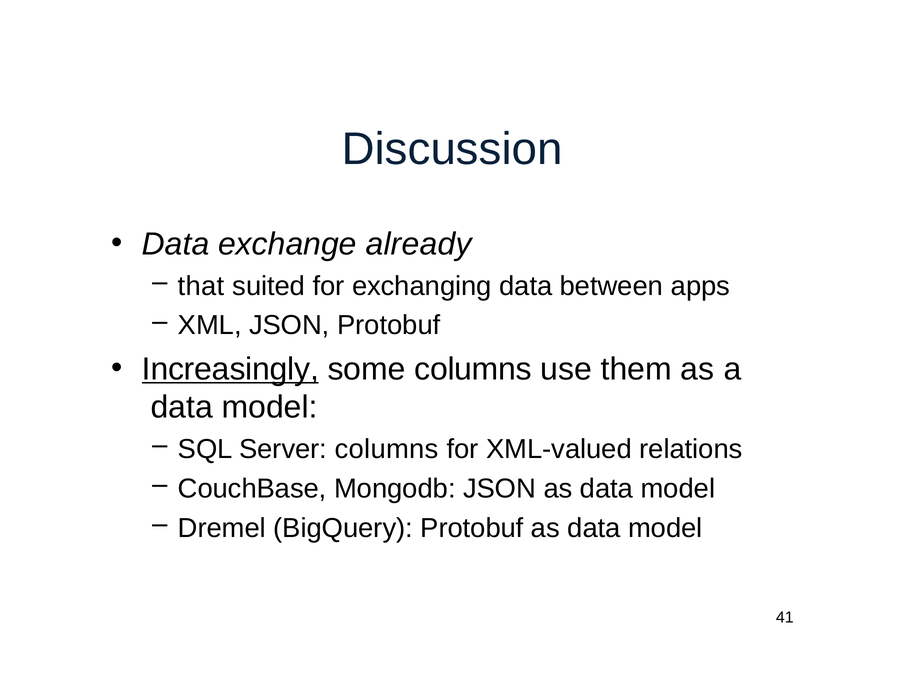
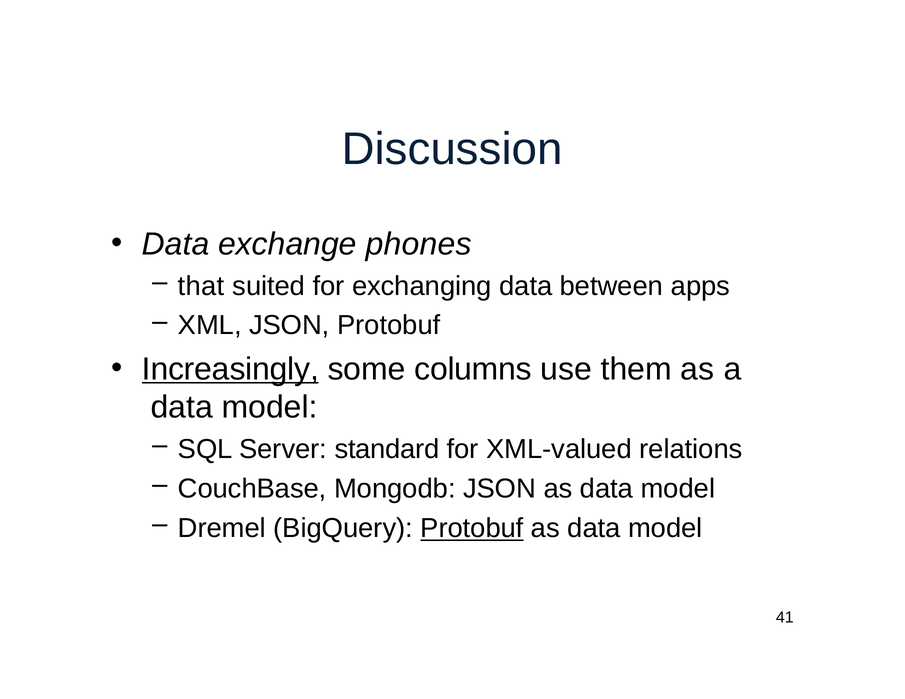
already: already -> phones
Server columns: columns -> standard
Protobuf at (472, 529) underline: none -> present
